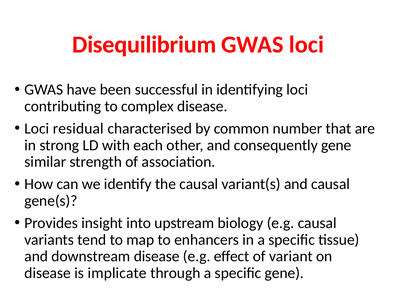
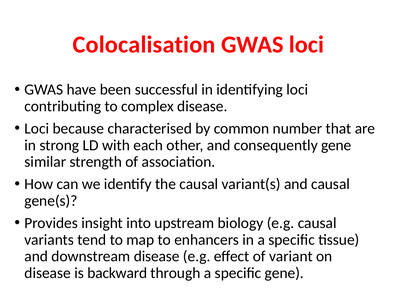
Disequilibrium: Disequilibrium -> Colocalisation
residual: residual -> because
implicate: implicate -> backward
